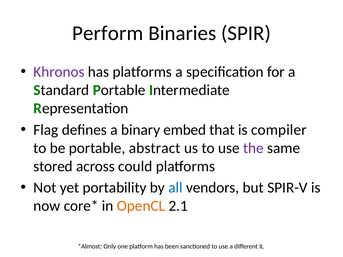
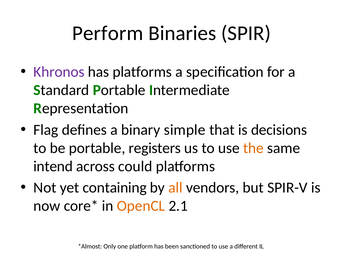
embed: embed -> simple
compiler: compiler -> decisions
abstract: abstract -> registers
the colour: purple -> orange
stored: stored -> intend
portability: portability -> containing
all colour: blue -> orange
